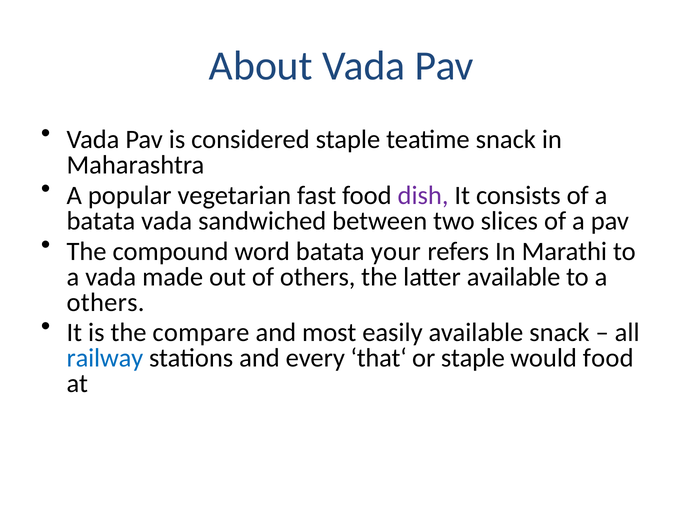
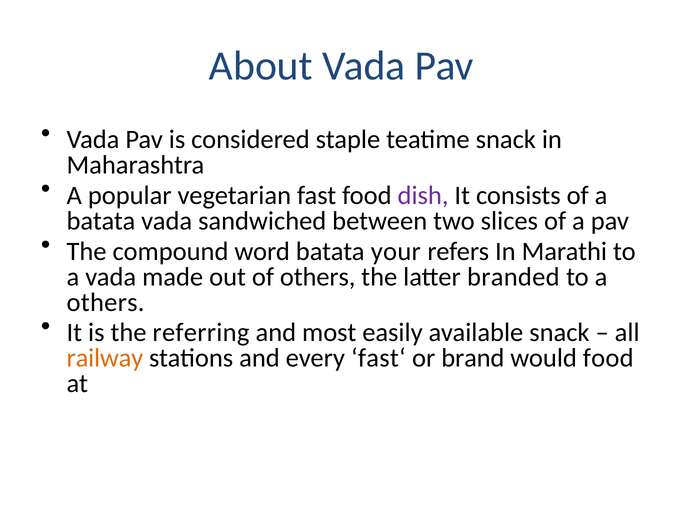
latter available: available -> branded
compare: compare -> referring
railway colour: blue -> orange
that‘: that‘ -> fast‘
or staple: staple -> brand
